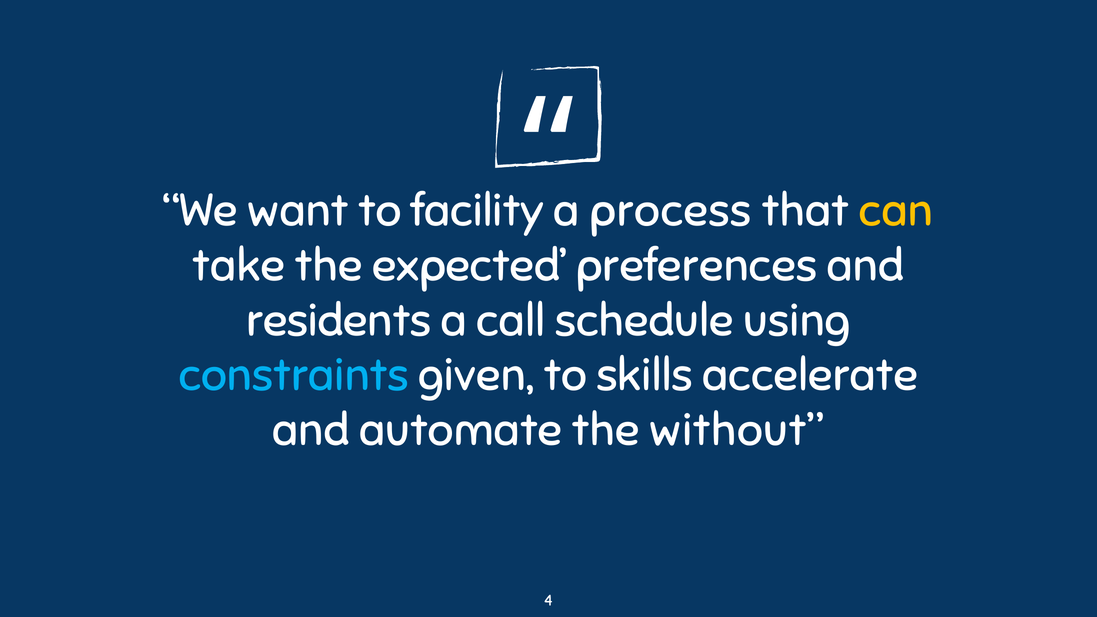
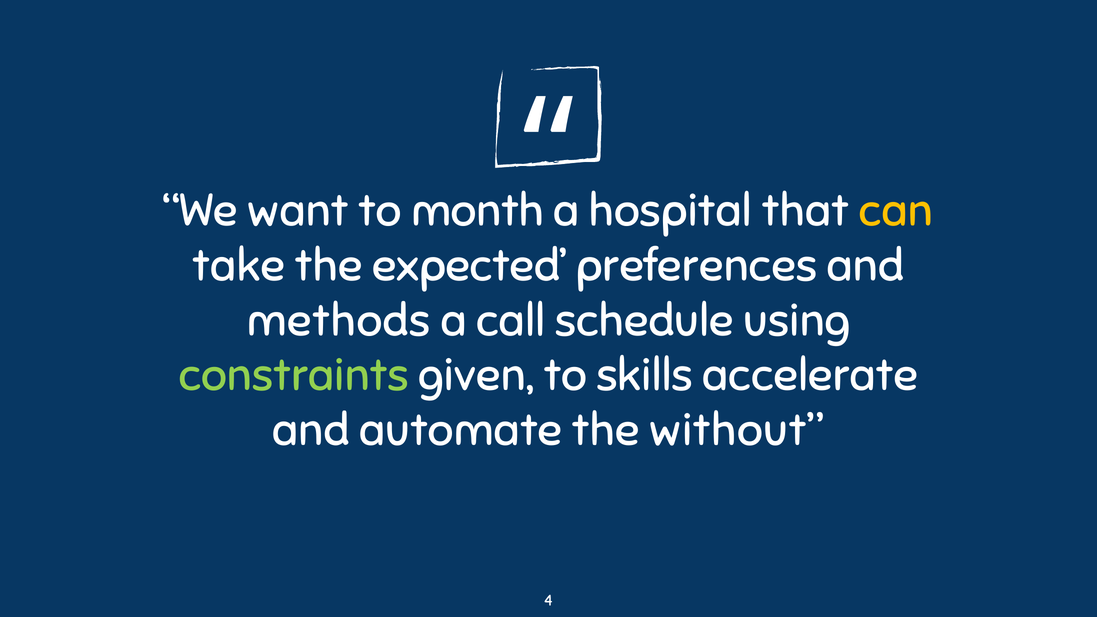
facility: facility -> month
process: process -> hospital
residents: residents -> methods
constraints colour: light blue -> light green
